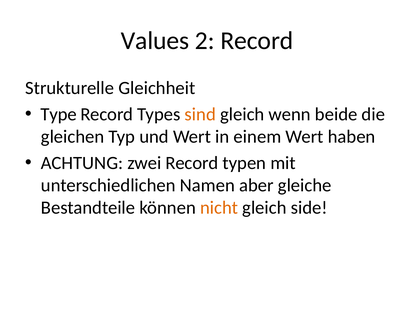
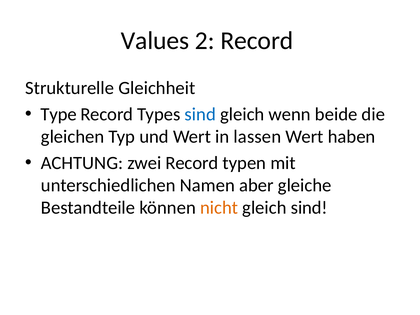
sind at (200, 114) colour: orange -> blue
einem: einem -> lassen
gleich side: side -> sind
